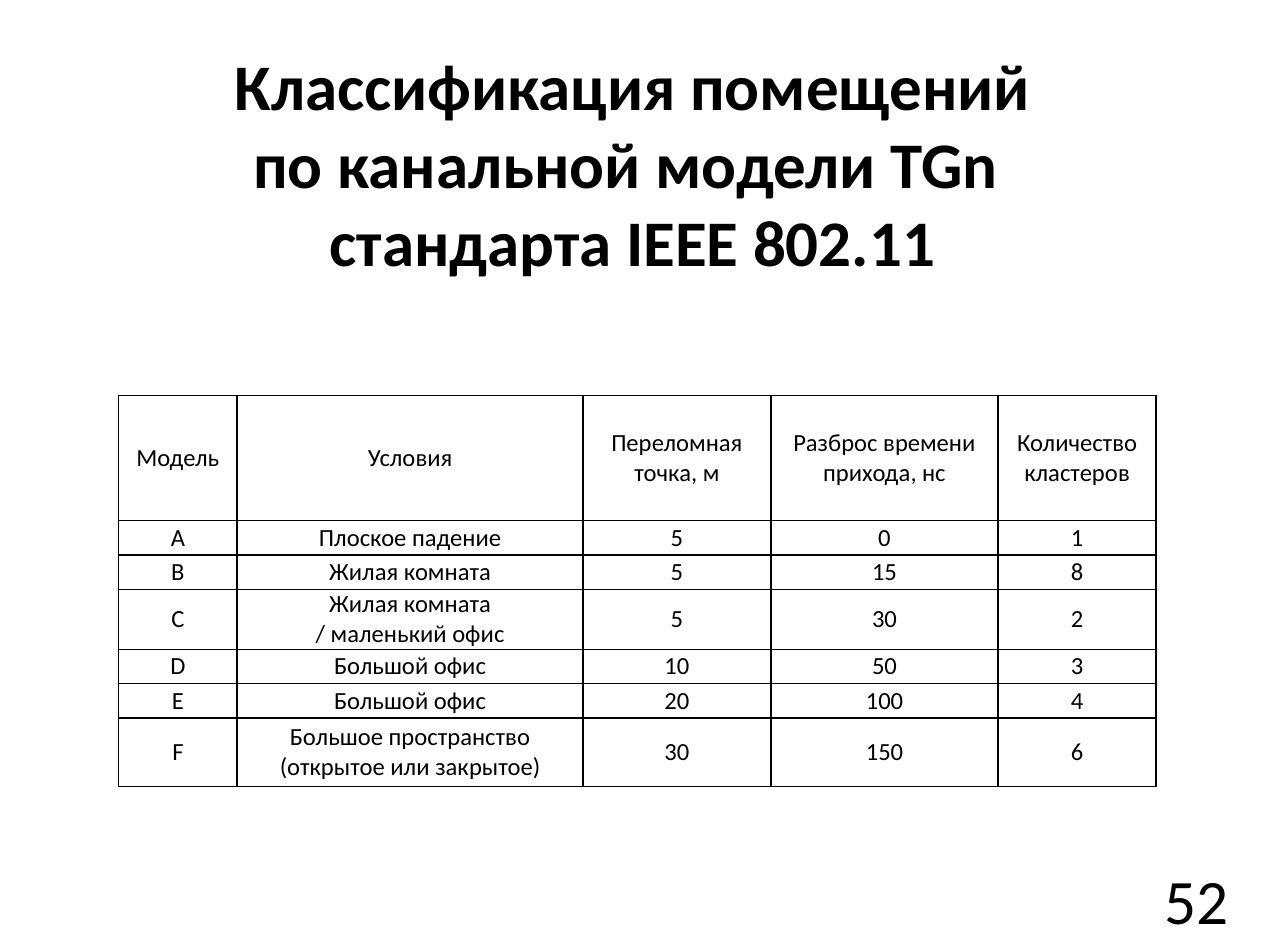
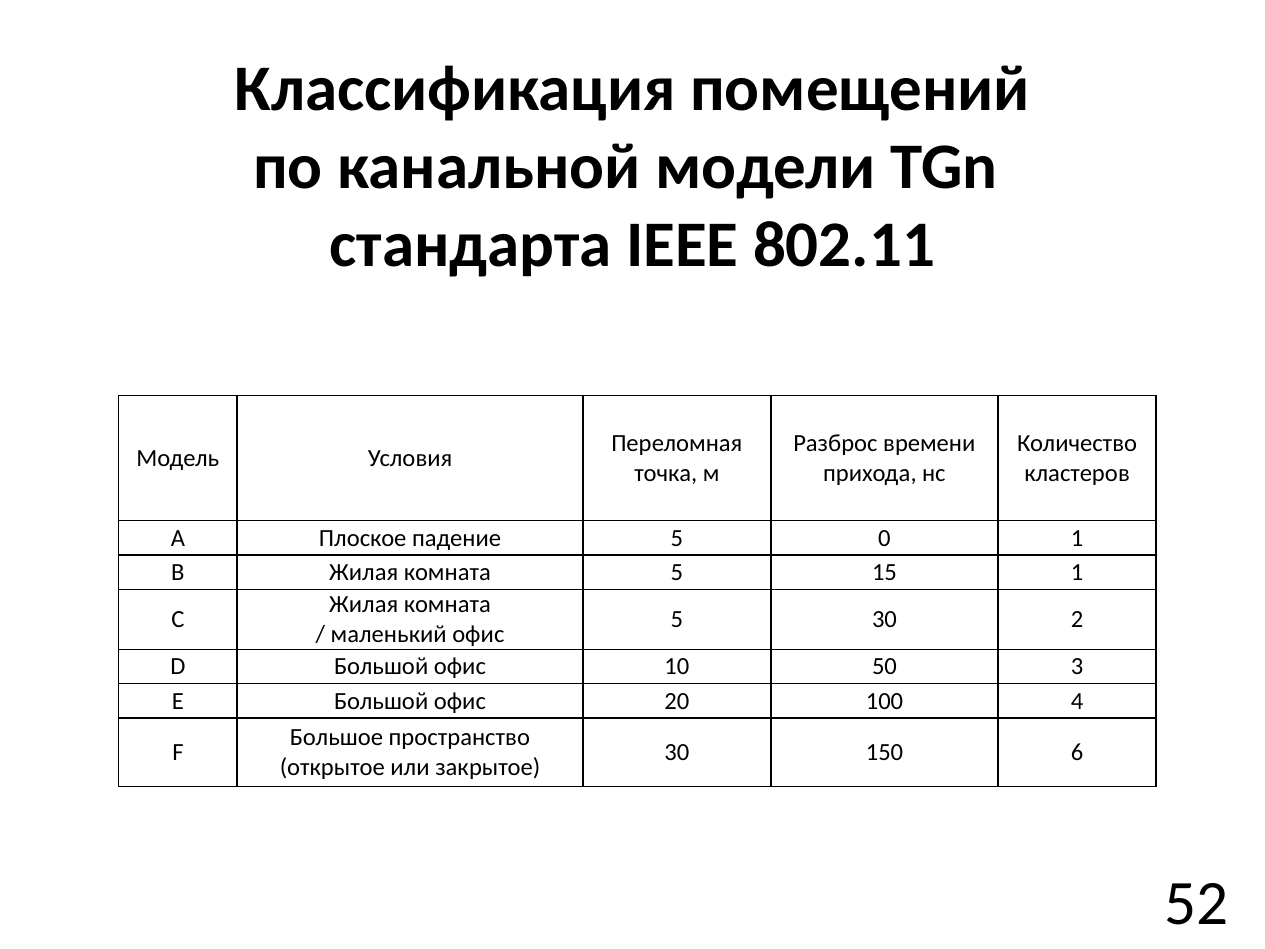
15 8: 8 -> 1
